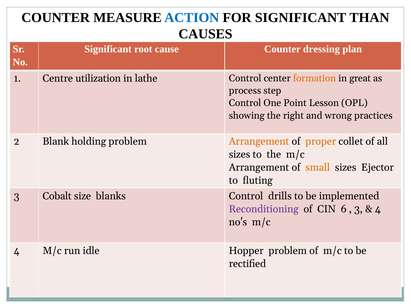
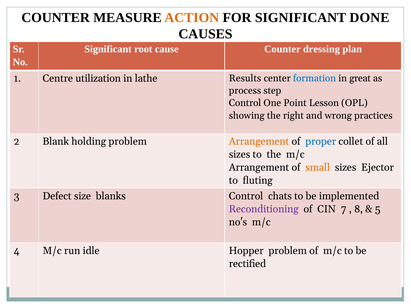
ACTION colour: blue -> orange
THAN: THAN -> DONE
lathe Control: Control -> Results
formation colour: orange -> blue
proper colour: orange -> blue
Cobalt: Cobalt -> Defect
drills: drills -> chats
6: 6 -> 7
3 at (358, 209): 3 -> 8
4 at (378, 209): 4 -> 5
